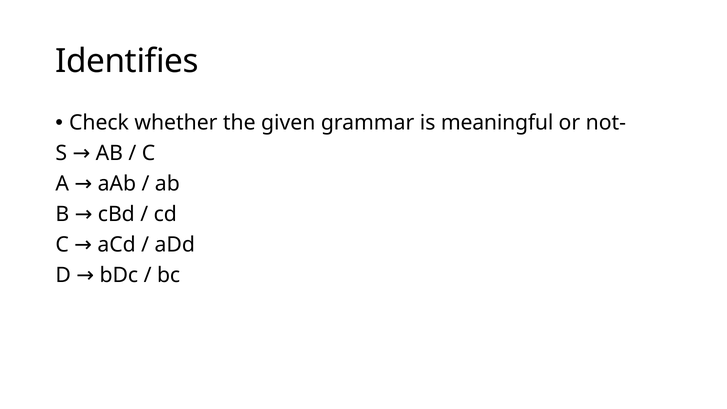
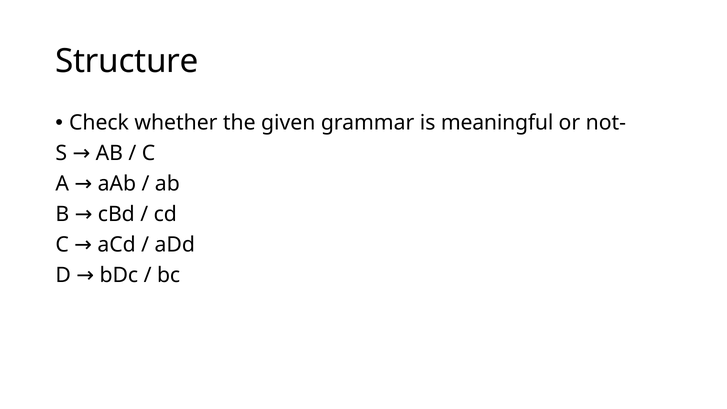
Identifies: Identifies -> Structure
